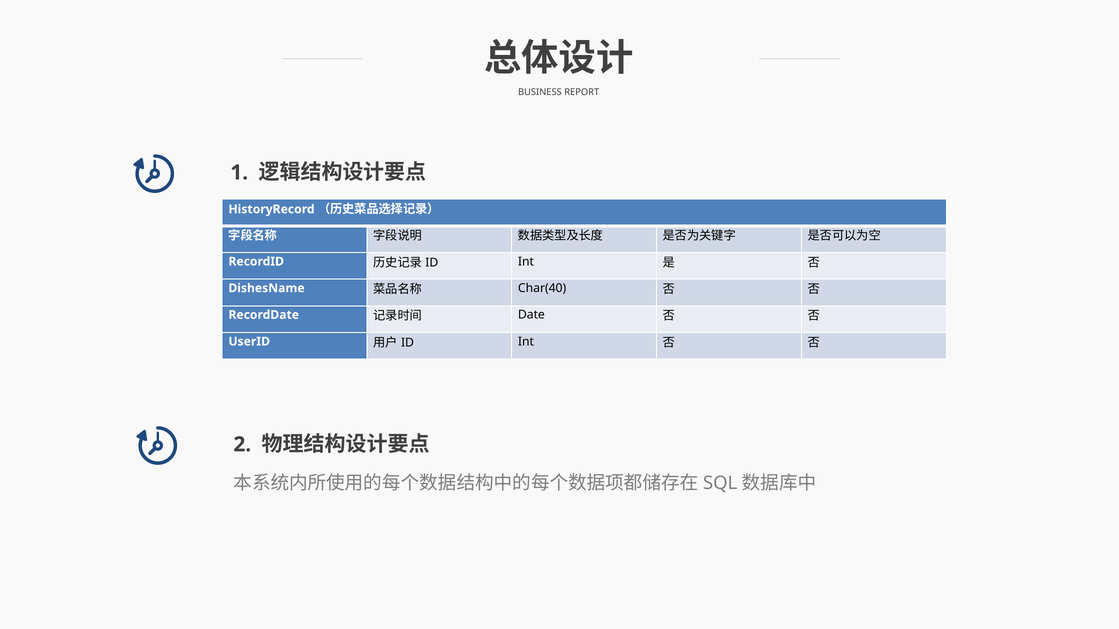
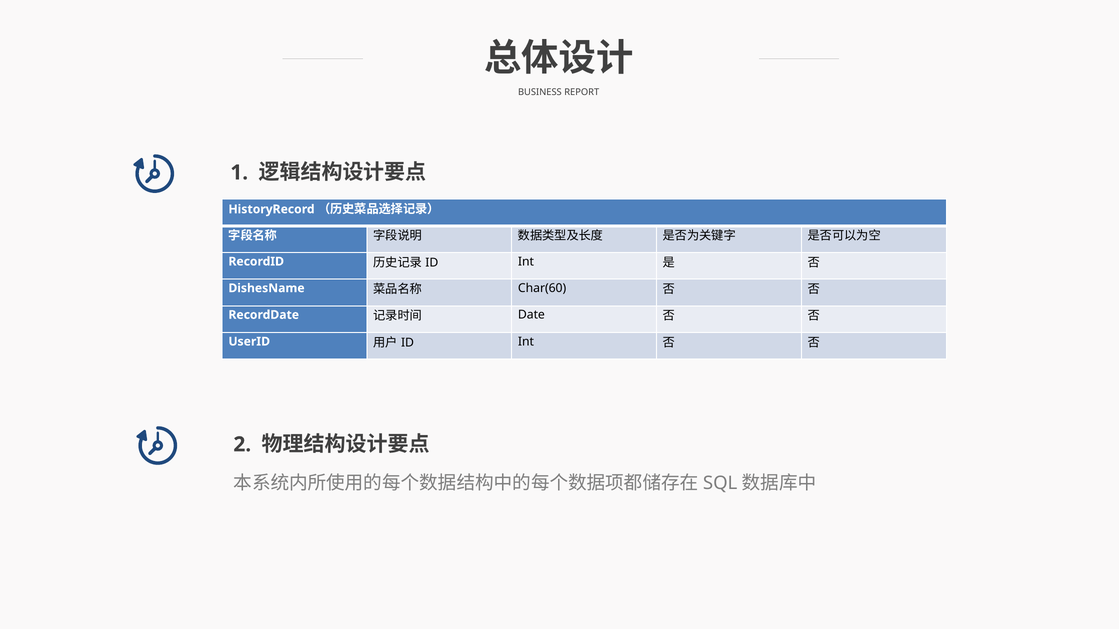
Char(40: Char(40 -> Char(60
